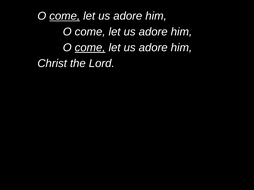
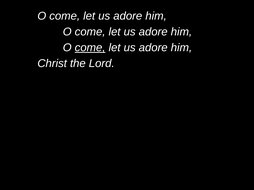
come at (65, 16) underline: present -> none
